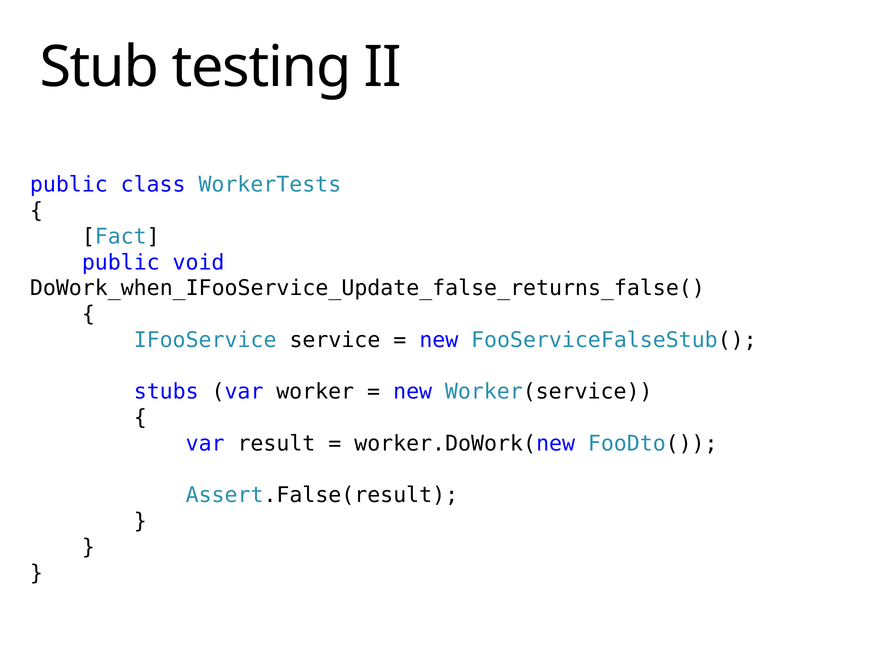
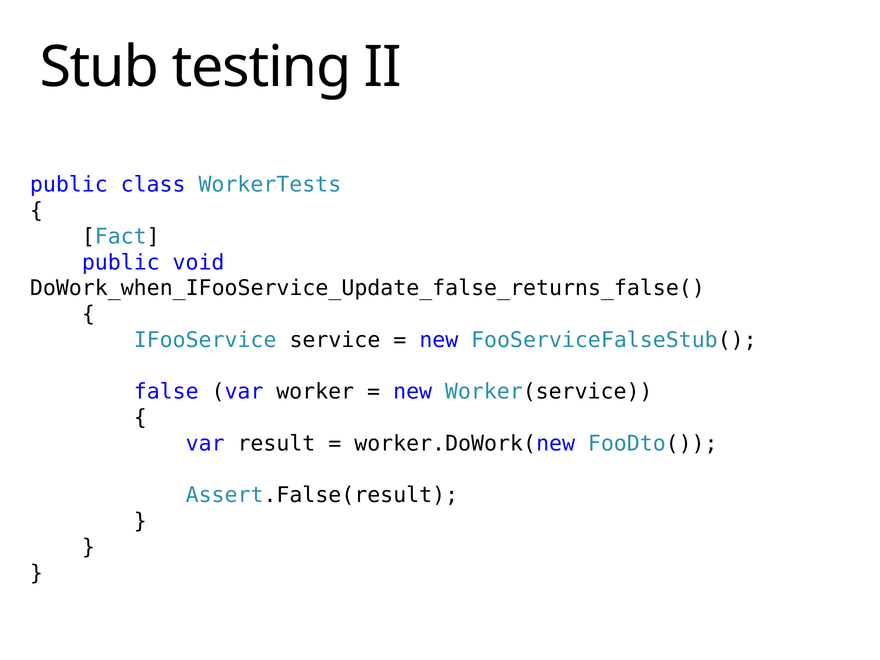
stubs: stubs -> false
